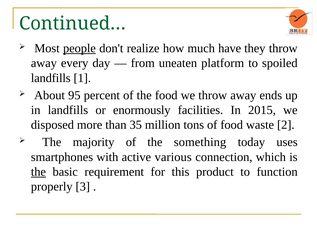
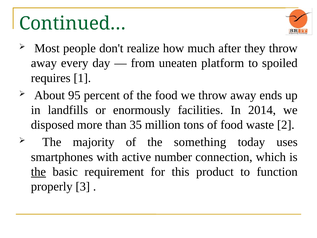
people underline: present -> none
have: have -> after
landfills at (51, 78): landfills -> requires
2015: 2015 -> 2014
various: various -> number
